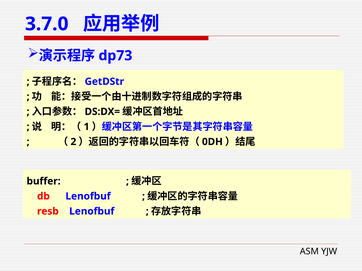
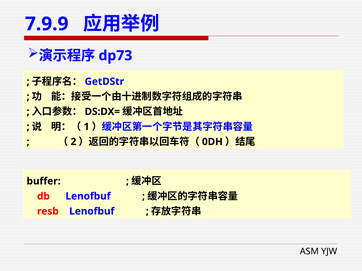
3.7.0: 3.7.0 -> 7.9.9
